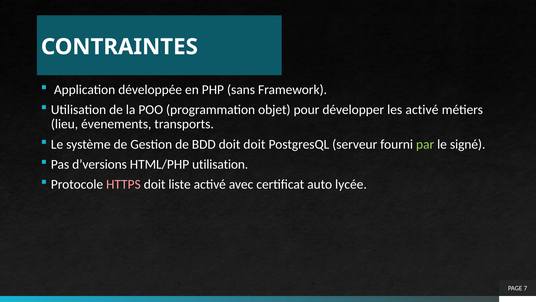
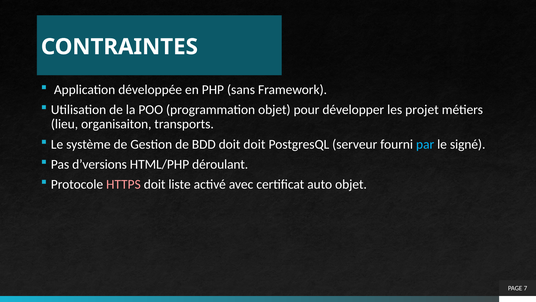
les activé: activé -> projet
évenements: évenements -> organisaiton
par colour: light green -> light blue
HTML/PHP utilisation: utilisation -> déroulant
auto lycée: lycée -> objet
